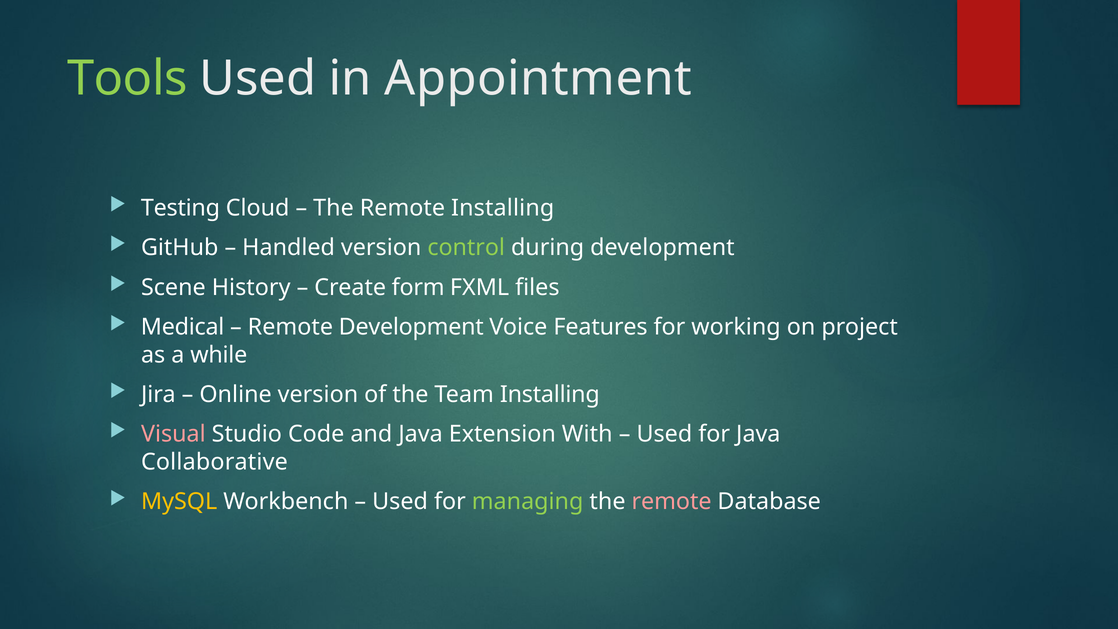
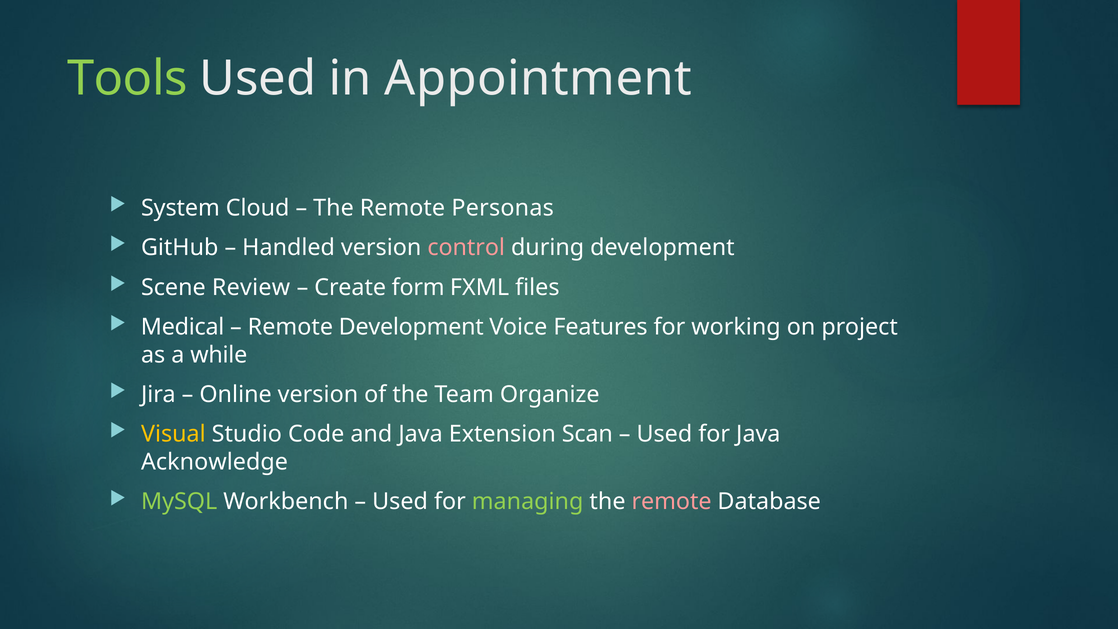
Testing: Testing -> System
Remote Installing: Installing -> Personas
control colour: light green -> pink
History: History -> Review
Team Installing: Installing -> Organize
Visual colour: pink -> yellow
With: With -> Scan
Collaborative: Collaborative -> Acknowledge
MySQL colour: yellow -> light green
